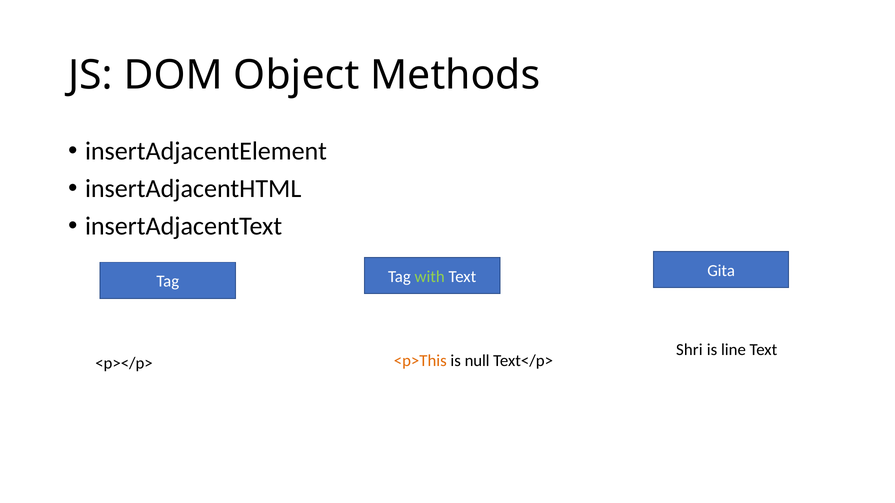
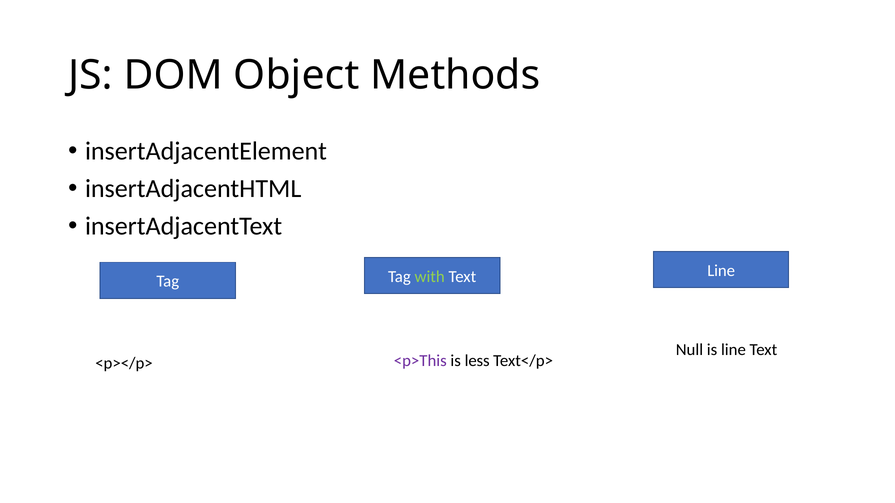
Text Gita: Gita -> Line
Shri: Shri -> Null
<p>This colour: orange -> purple
null: null -> less
